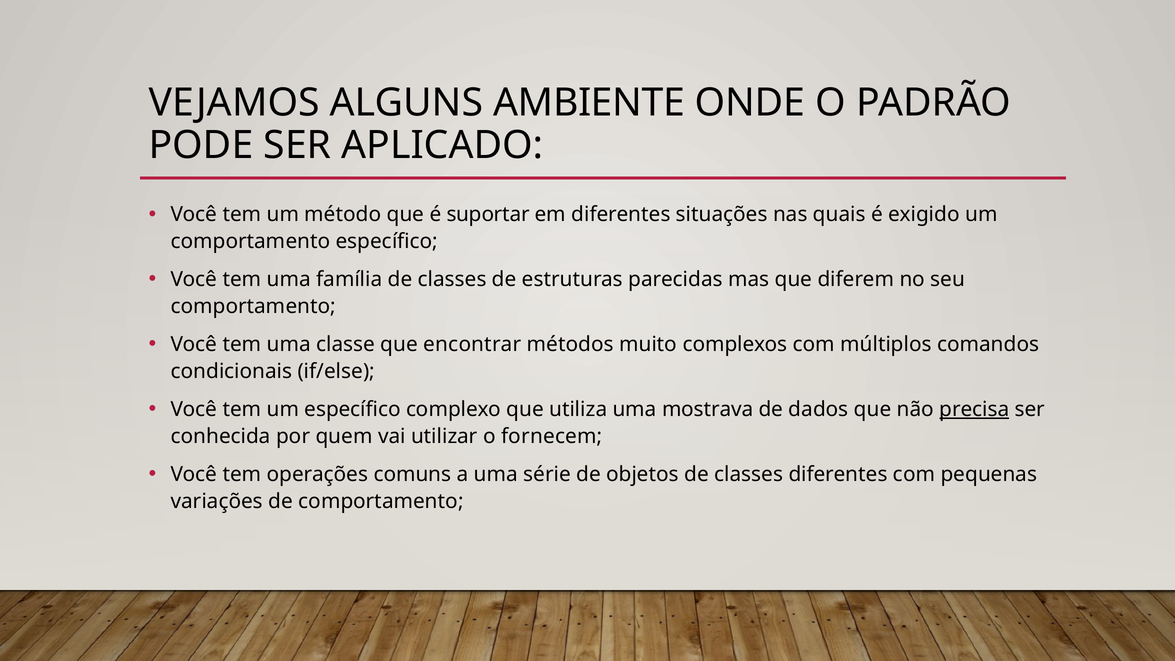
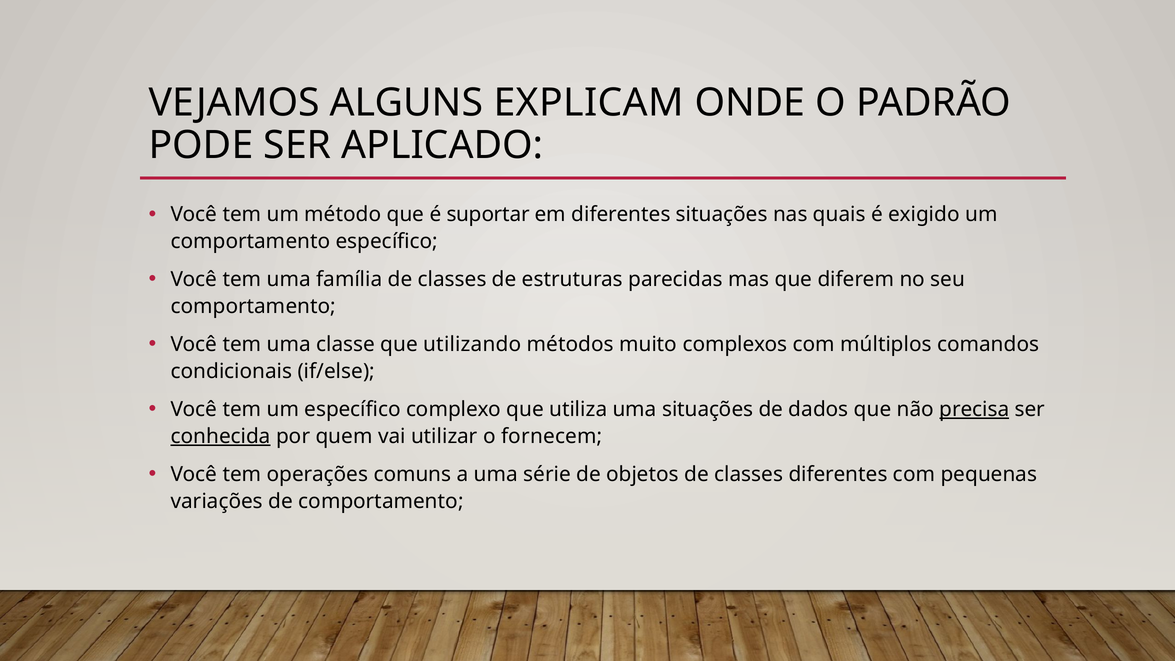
AMBIENTE: AMBIENTE -> EXPLICAM
encontrar: encontrar -> utilizando
uma mostrava: mostrava -> situações
conhecida underline: none -> present
